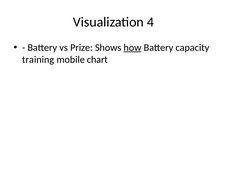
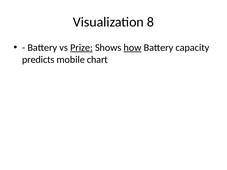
4: 4 -> 8
Prize underline: none -> present
training: training -> predicts
